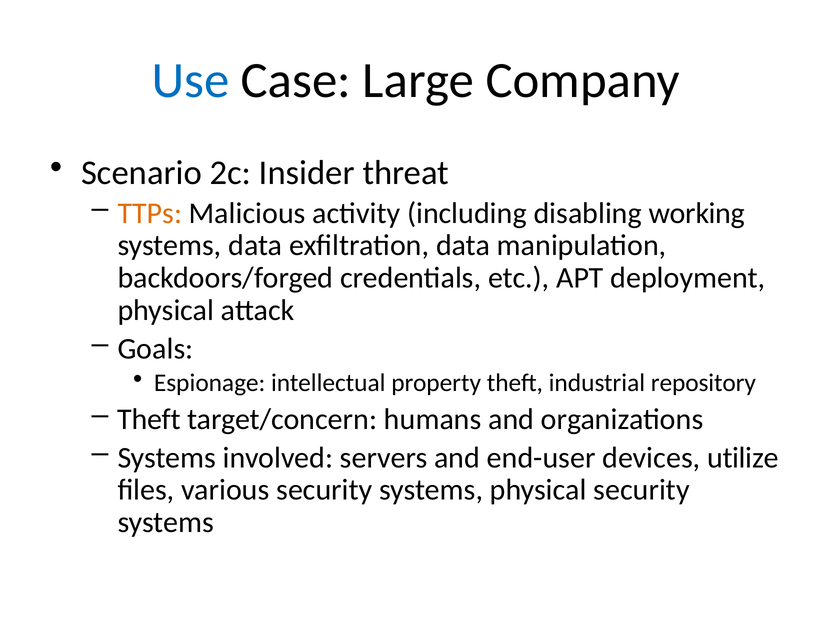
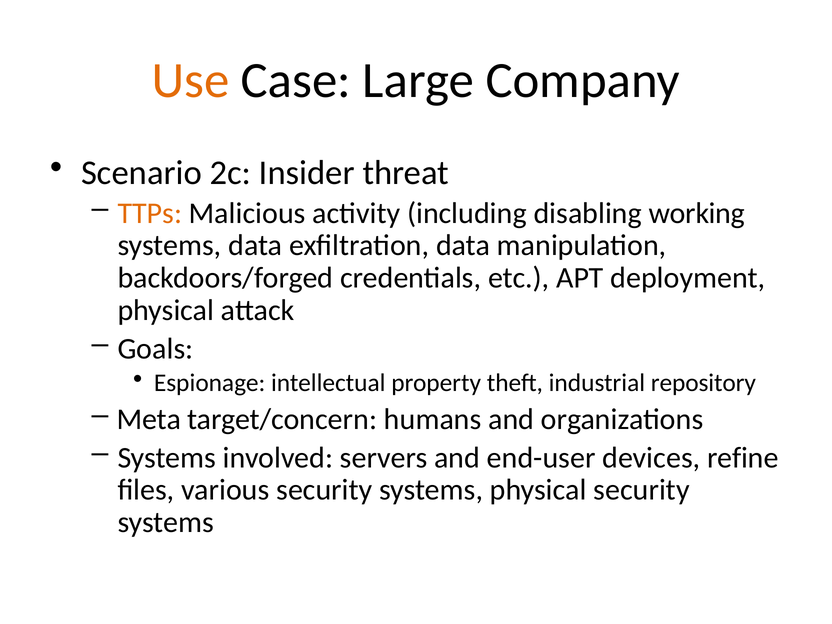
Use colour: blue -> orange
Theft at (149, 419): Theft -> Meta
utilize: utilize -> refine
